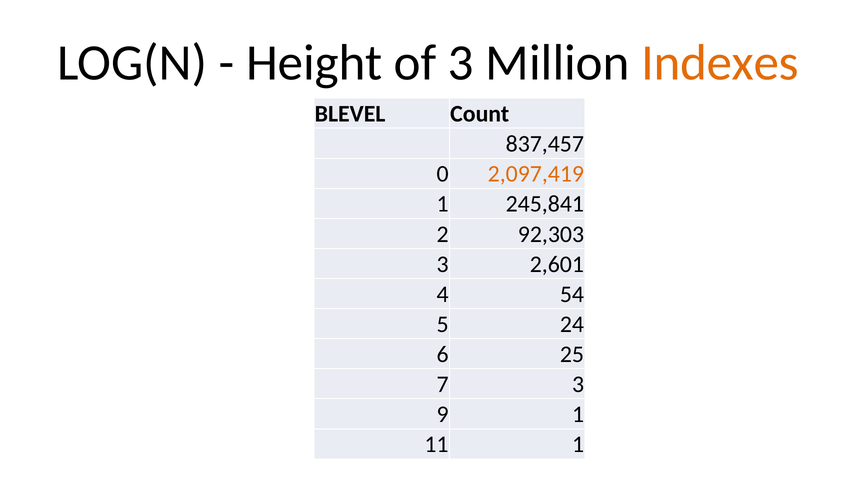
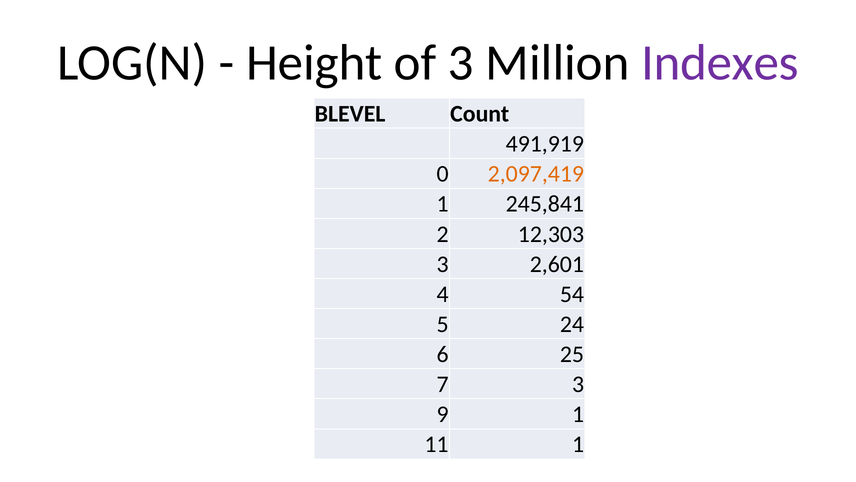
Indexes colour: orange -> purple
837,457: 837,457 -> 491,919
92,303: 92,303 -> 12,303
